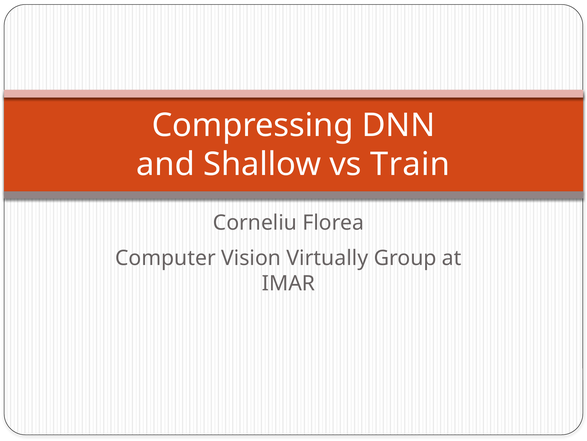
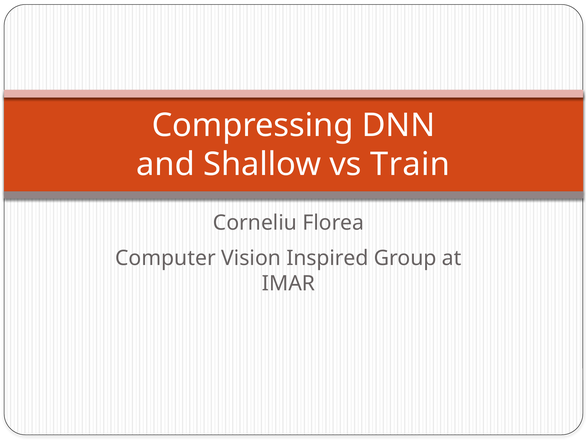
Virtually: Virtually -> Inspired
